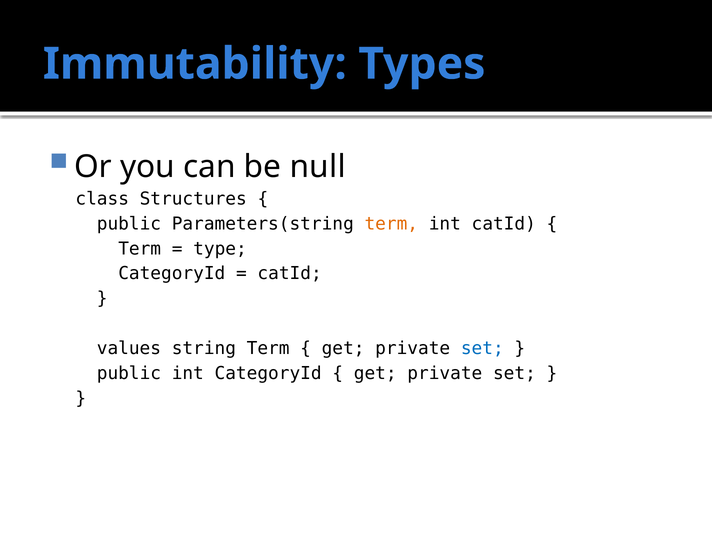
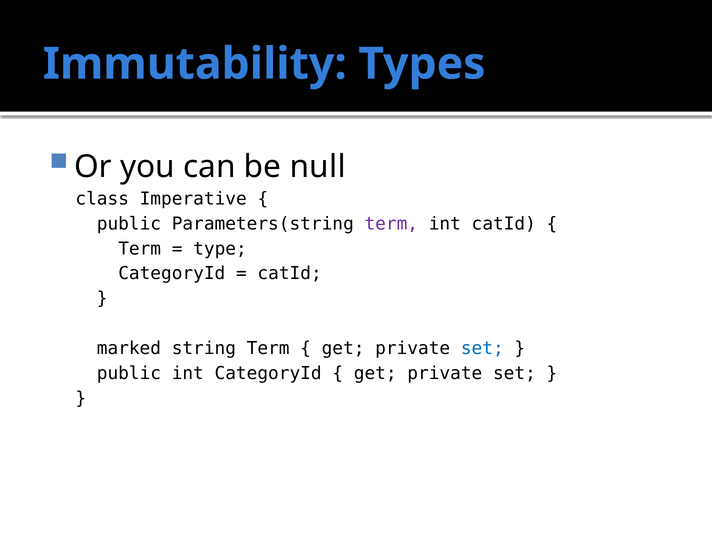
Structures: Structures -> Imperative
term at (391, 224) colour: orange -> purple
values: values -> marked
